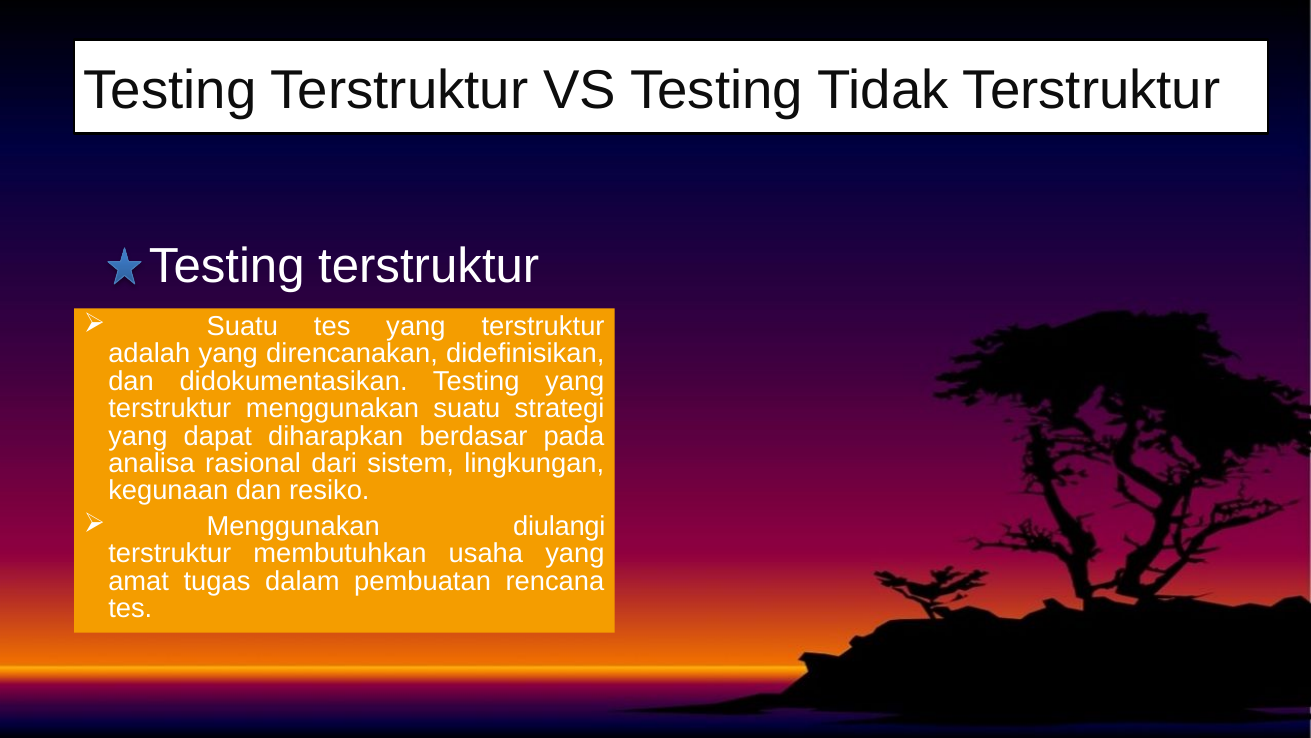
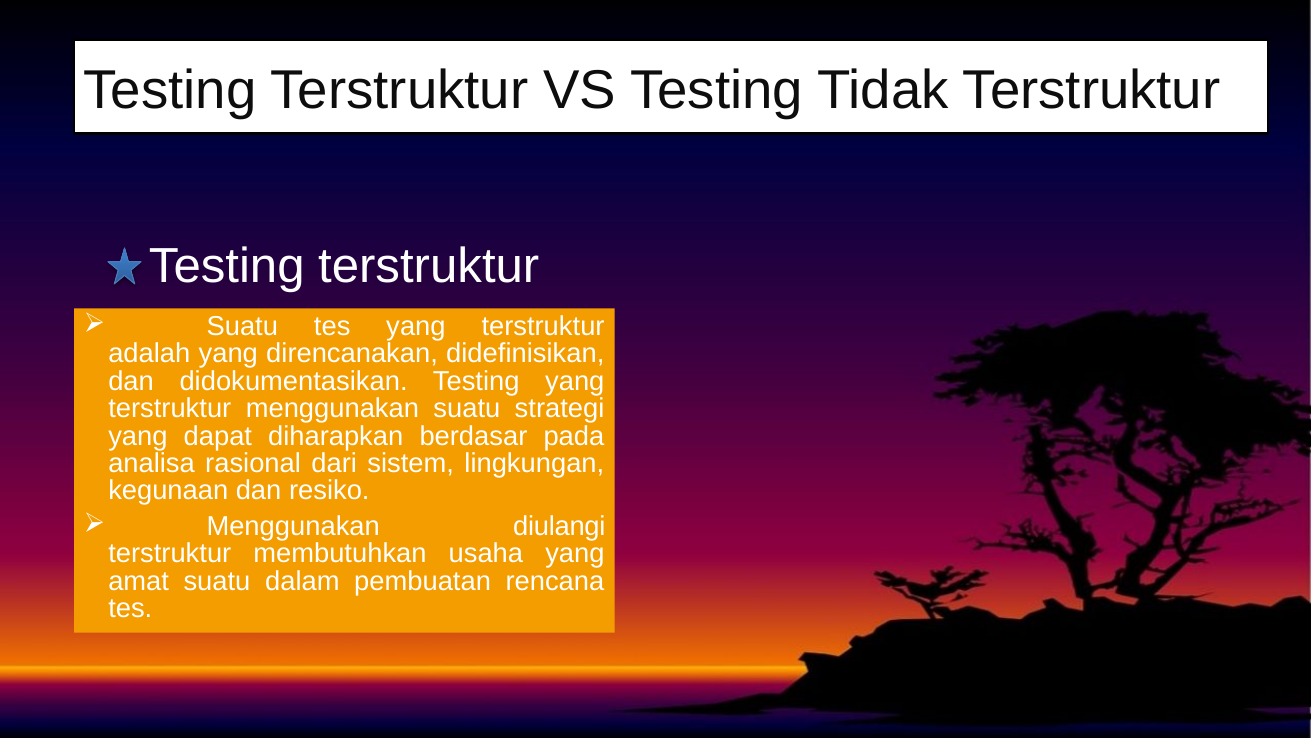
amat tugas: tugas -> suatu
